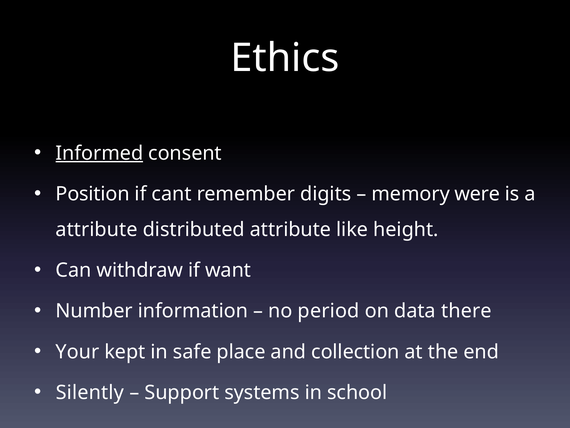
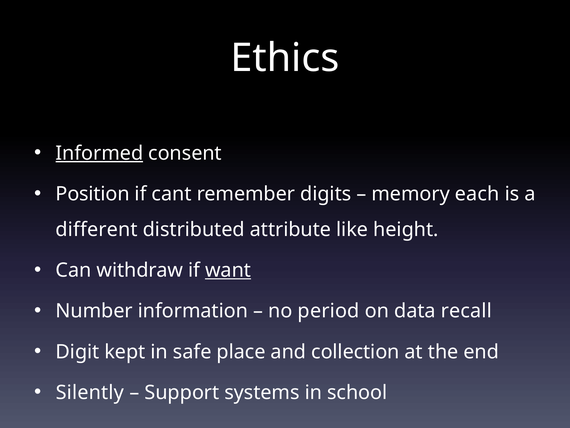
were: were -> each
attribute at (97, 229): attribute -> different
want underline: none -> present
there: there -> recall
Your: Your -> Digit
